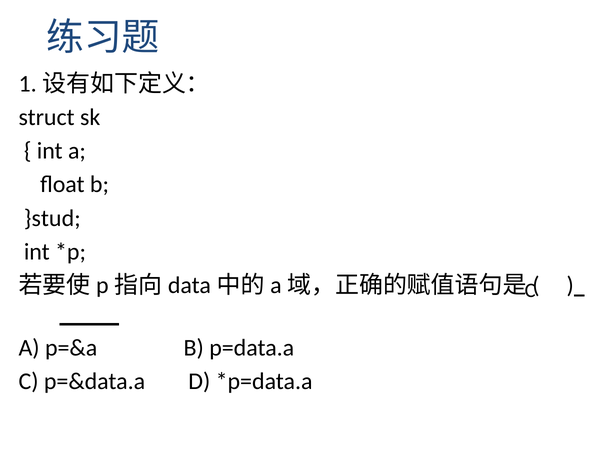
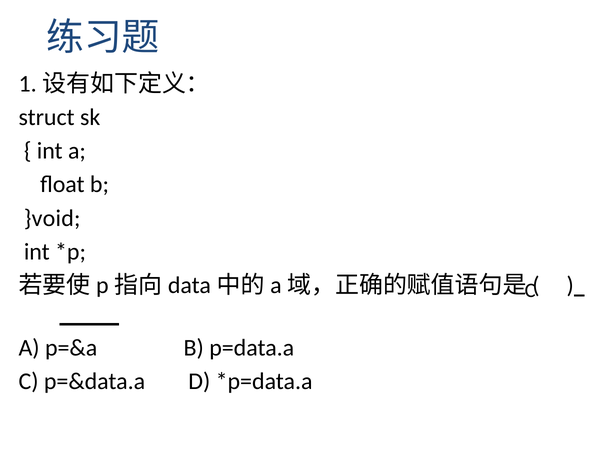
}stud: }stud -> }void
